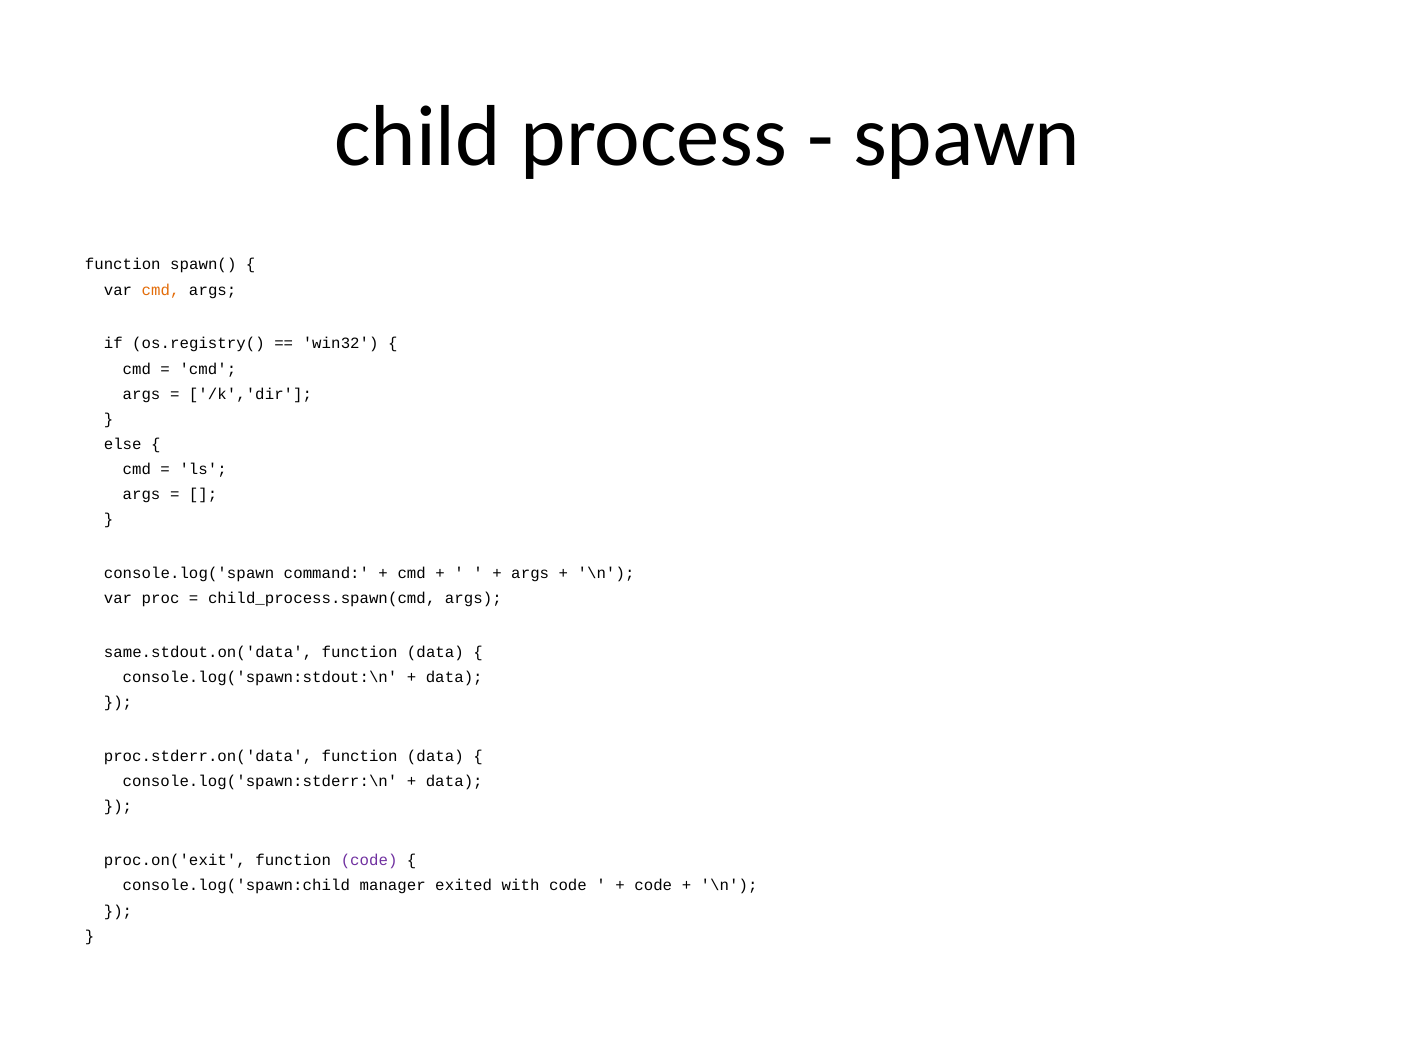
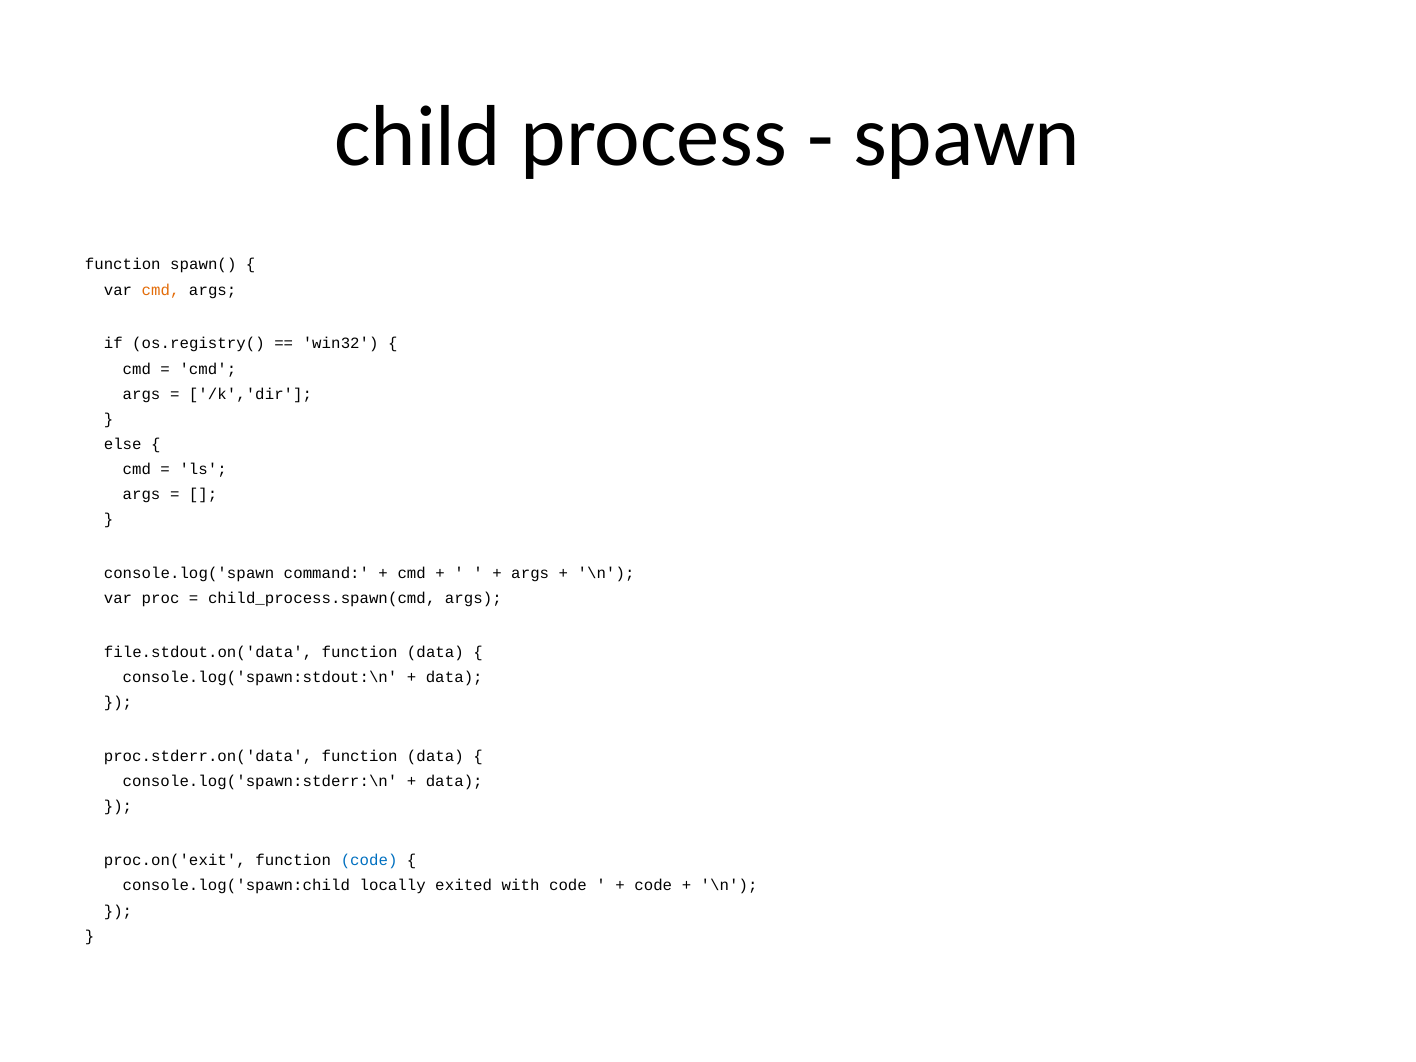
same.stdout.on('data: same.stdout.on('data -> file.stdout.on('data
code at (369, 861) colour: purple -> blue
manager: manager -> locally
